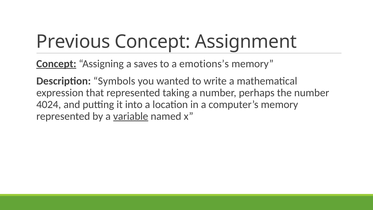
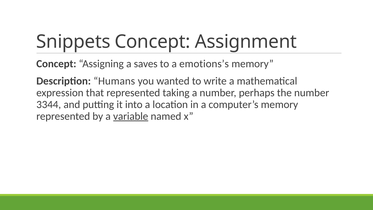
Previous: Previous -> Snippets
Concept at (56, 64) underline: present -> none
Symbols: Symbols -> Humans
4024: 4024 -> 3344
